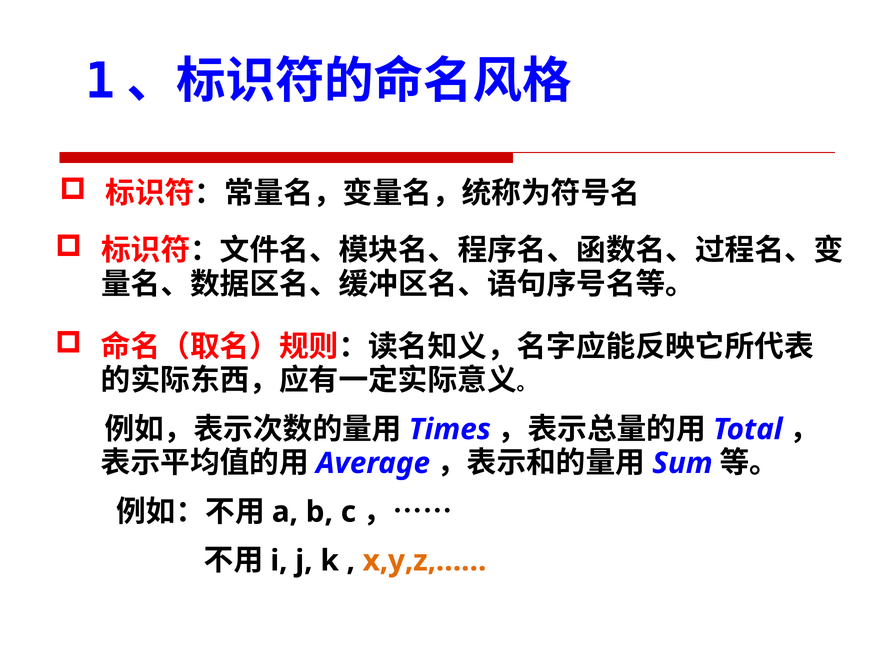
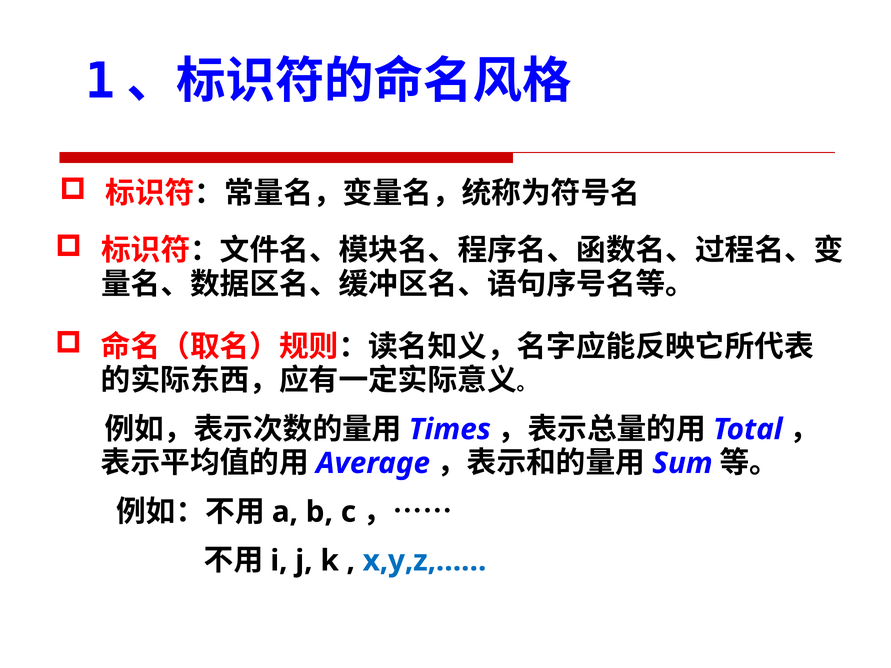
x,y,z,…… colour: orange -> blue
